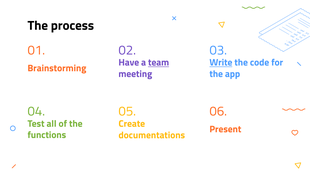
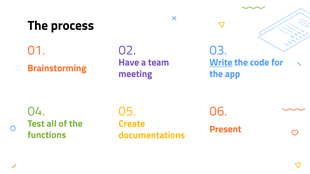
team underline: present -> none
